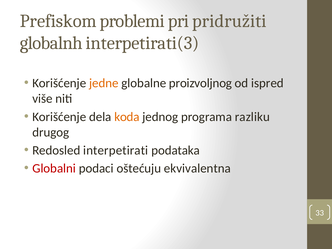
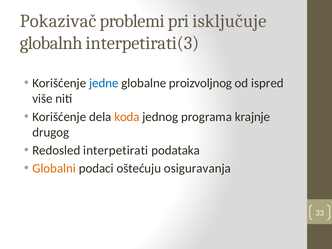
Prefiskom: Prefiskom -> Pokazivač
pridružiti: pridružiti -> isključuje
jedne colour: orange -> blue
razliku: razliku -> krajnje
Globalni colour: red -> orange
ekvivalentna: ekvivalentna -> osiguravanja
